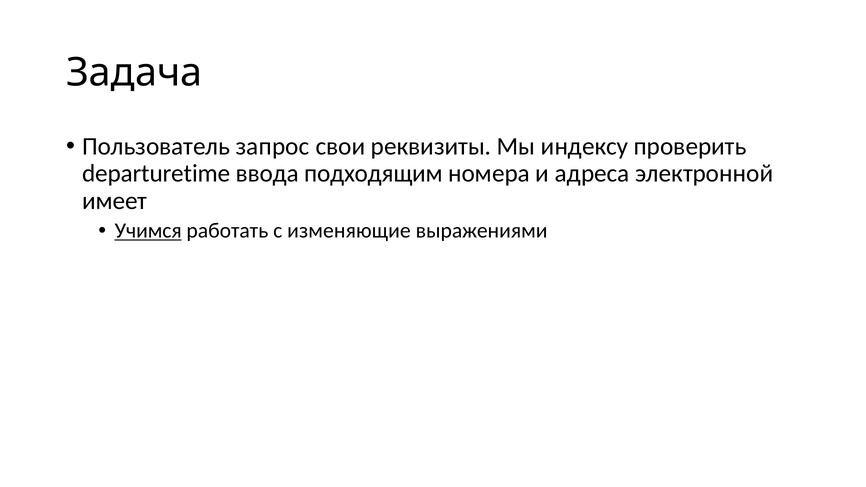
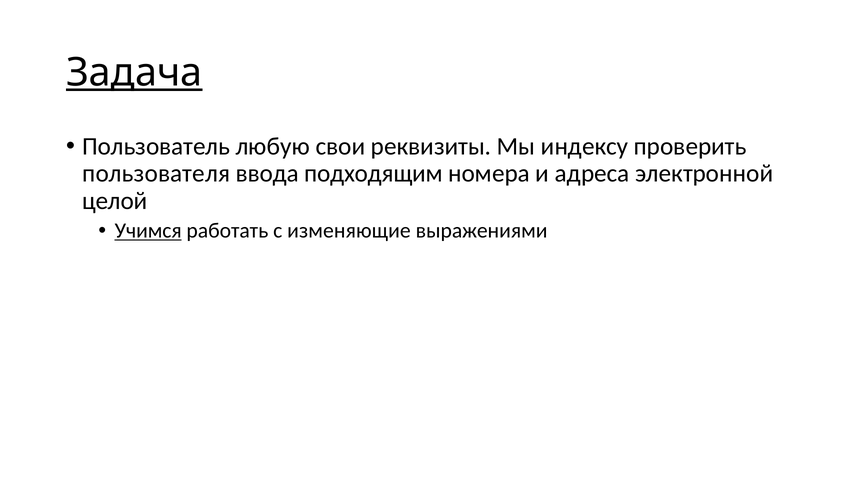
Задача underline: none -> present
запрос: запрос -> любую
departuretime: departuretime -> пользователя
имеет: имеет -> целой
